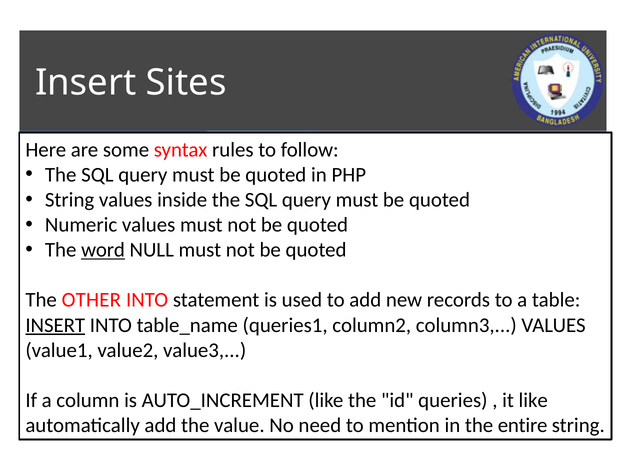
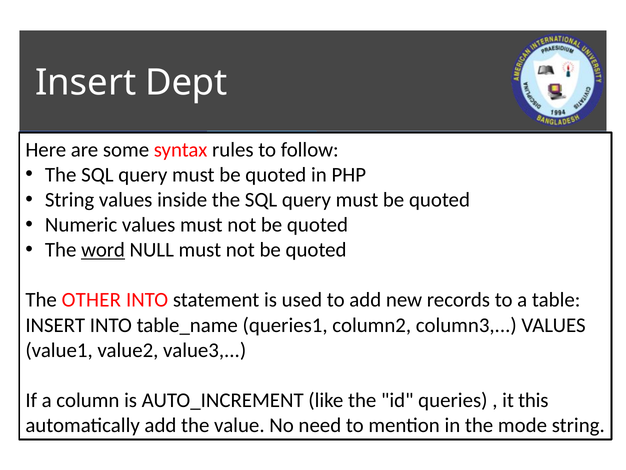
Sites: Sites -> Dept
INSERT at (55, 325) underline: present -> none
it like: like -> this
entire: entire -> mode
